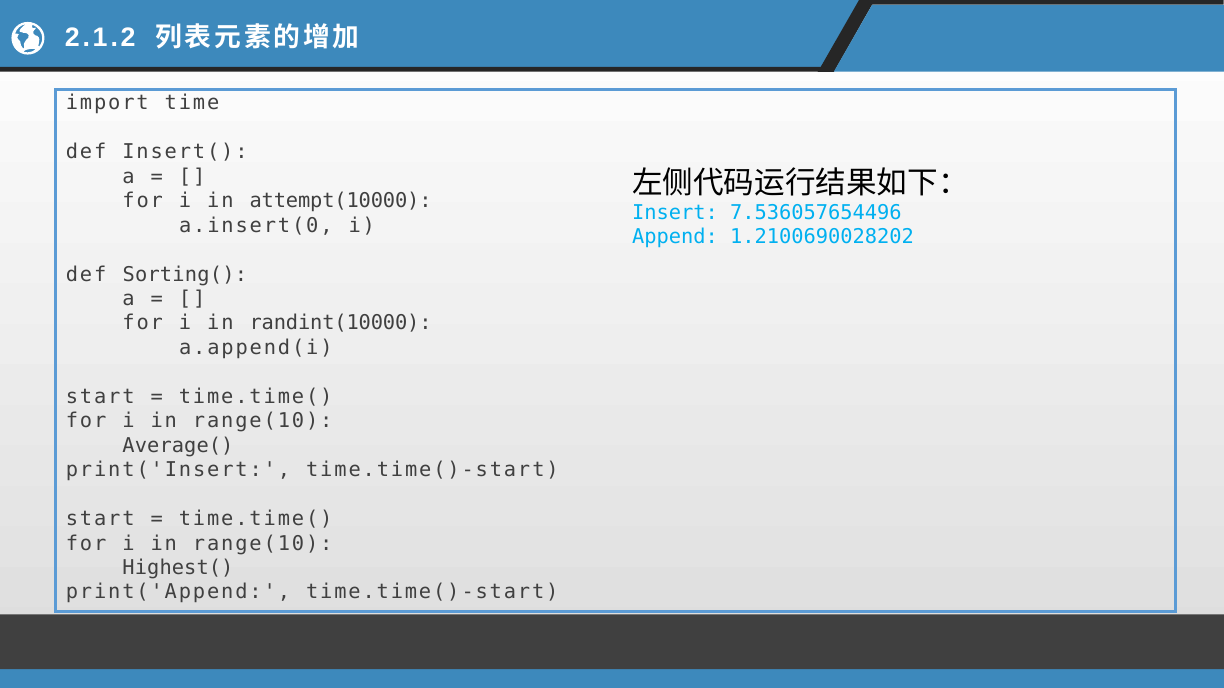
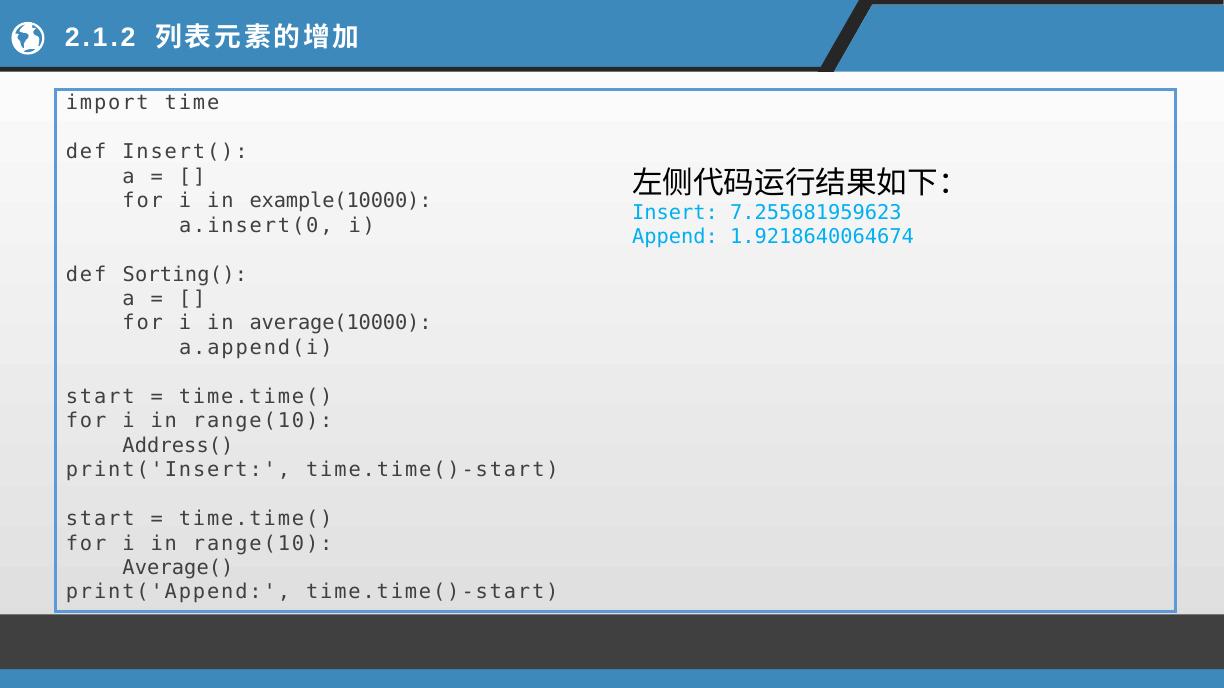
attempt(10000: attempt(10000 -> example(10000
7.536057654496: 7.536057654496 -> 7.255681959623
1.2100690028202: 1.2100690028202 -> 1.9218640064674
randint(10000: randint(10000 -> average(10000
Average(: Average( -> Address(
Highest(: Highest( -> Average(
